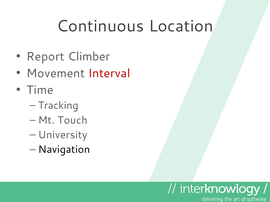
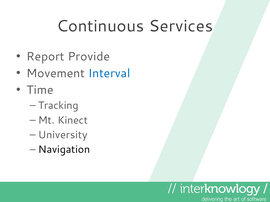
Location: Location -> Services
Climber: Climber -> Provide
Interval colour: red -> blue
Touch: Touch -> Kinect
